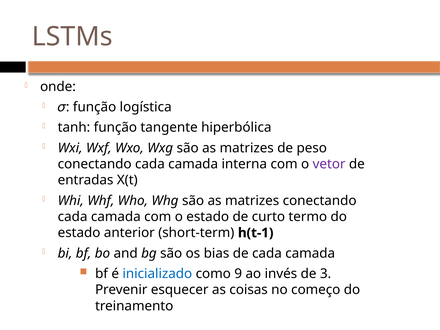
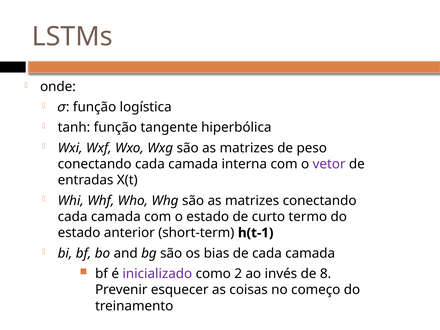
inicializado colour: blue -> purple
9: 9 -> 2
3: 3 -> 8
